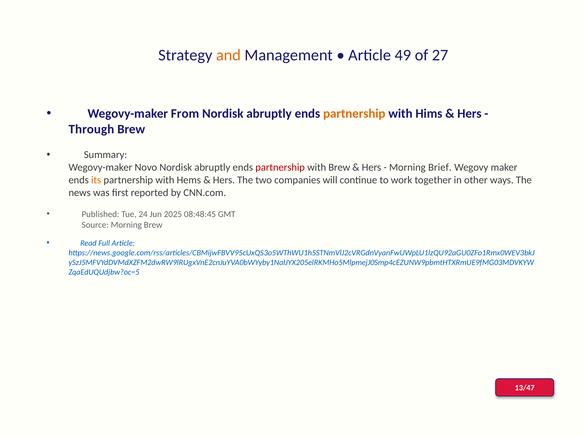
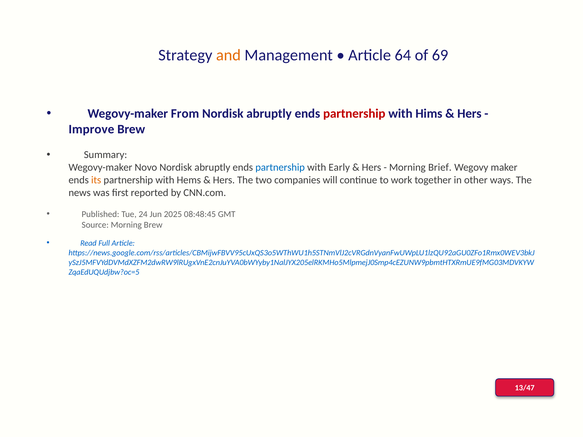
49: 49 -> 64
27: 27 -> 69
partnership at (354, 114) colour: orange -> red
Through: Through -> Improve
partnership at (280, 168) colour: red -> blue
with Brew: Brew -> Early
